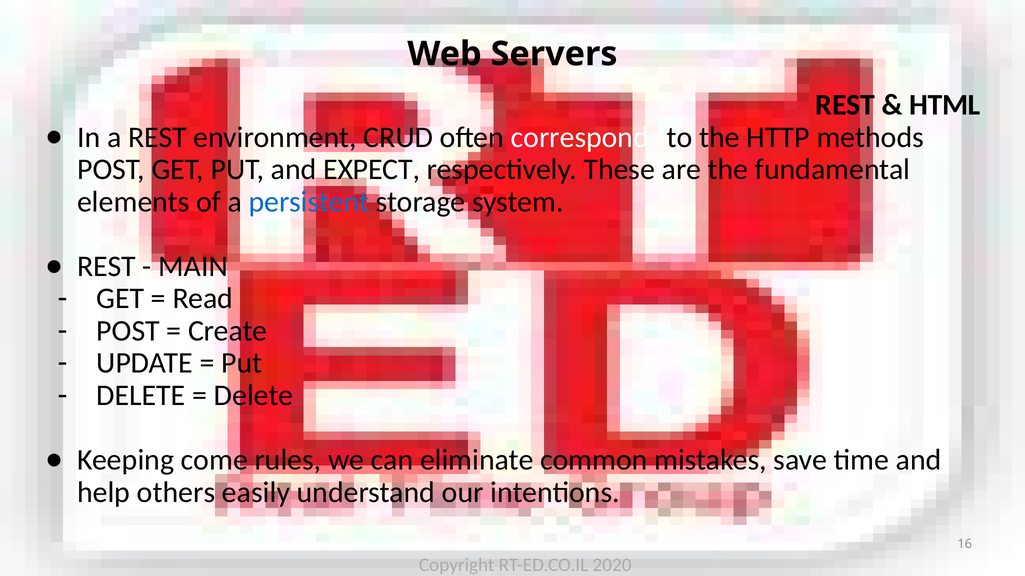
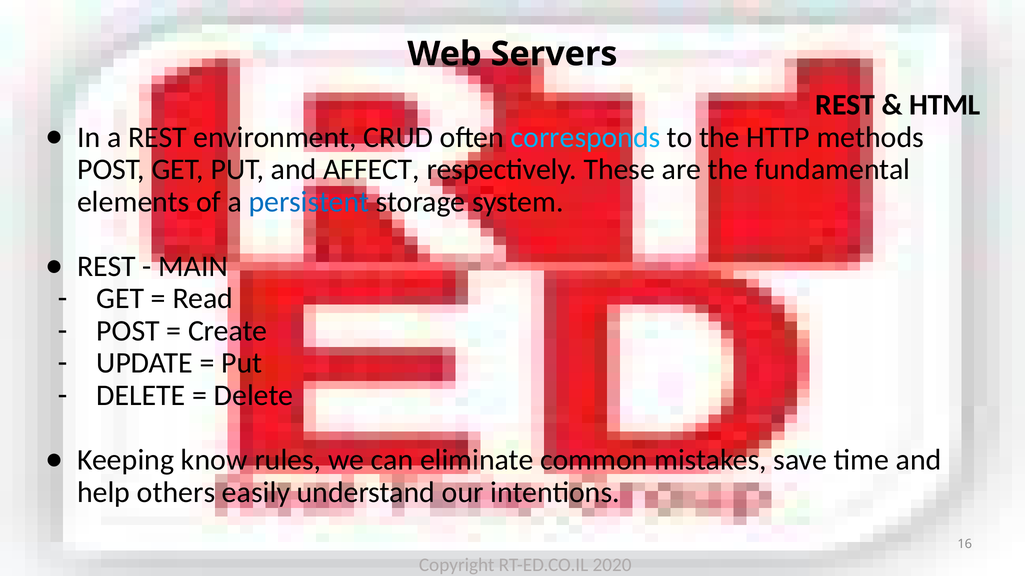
corresponds colour: white -> light blue
EXPECT: EXPECT -> AFFECT
come: come -> know
